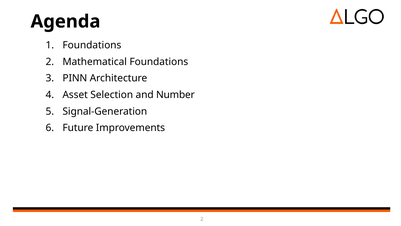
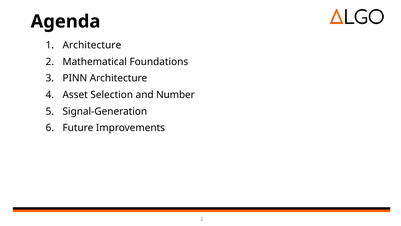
Foundations at (92, 45): Foundations -> Architecture
